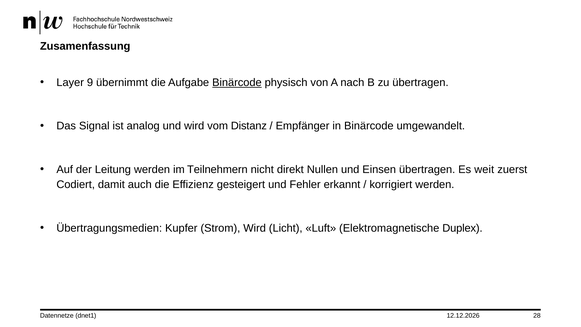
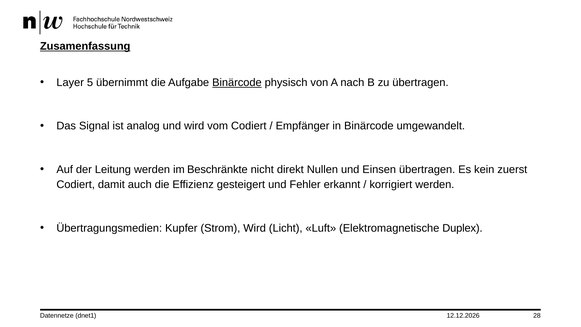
Zusamenfassung underline: none -> present
9: 9 -> 5
vom Distanz: Distanz -> Codiert
Teilnehmern: Teilnehmern -> Beschränkte
weit: weit -> kein
